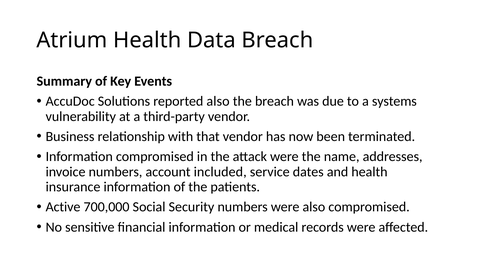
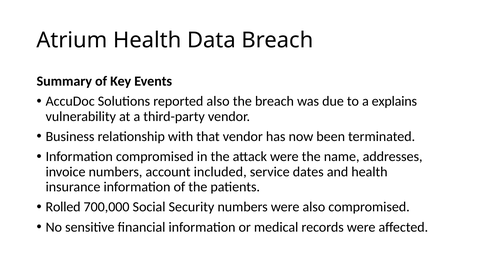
systems: systems -> explains
Active: Active -> Rolled
